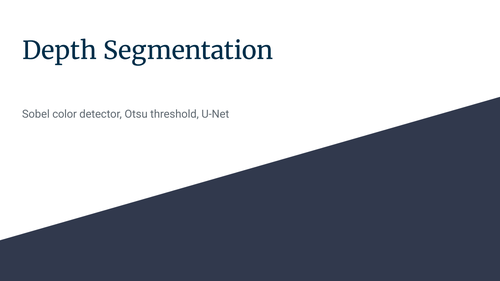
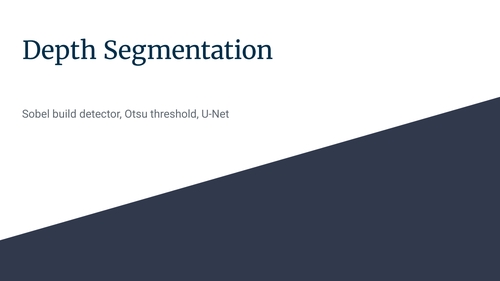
color: color -> build
